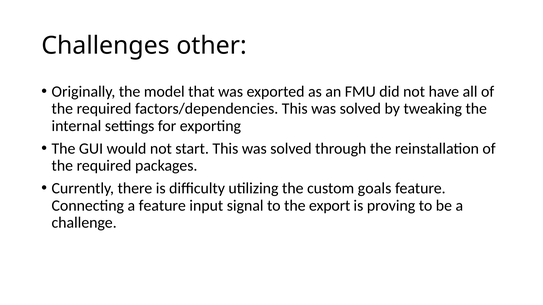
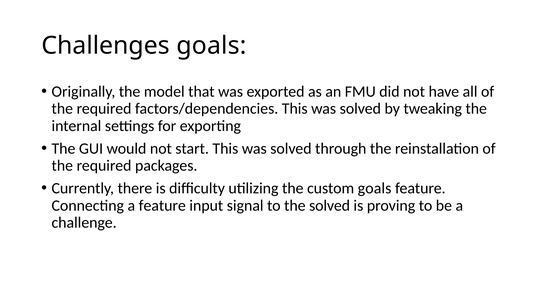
Challenges other: other -> goals
the export: export -> solved
